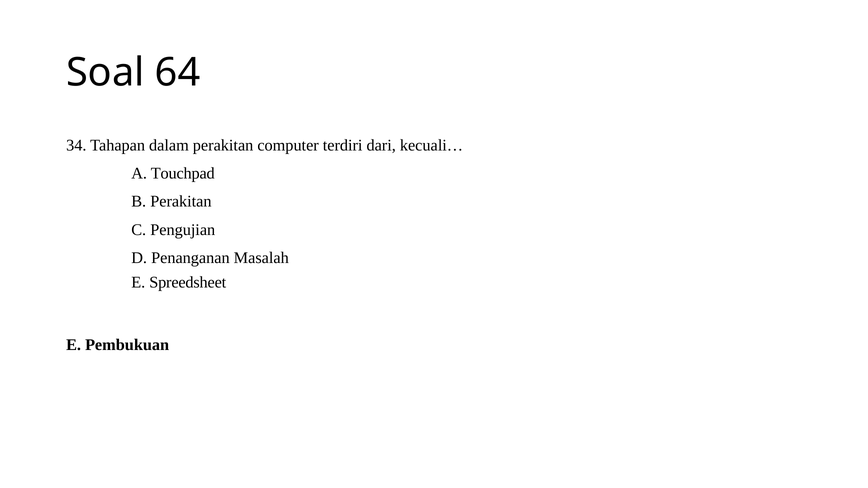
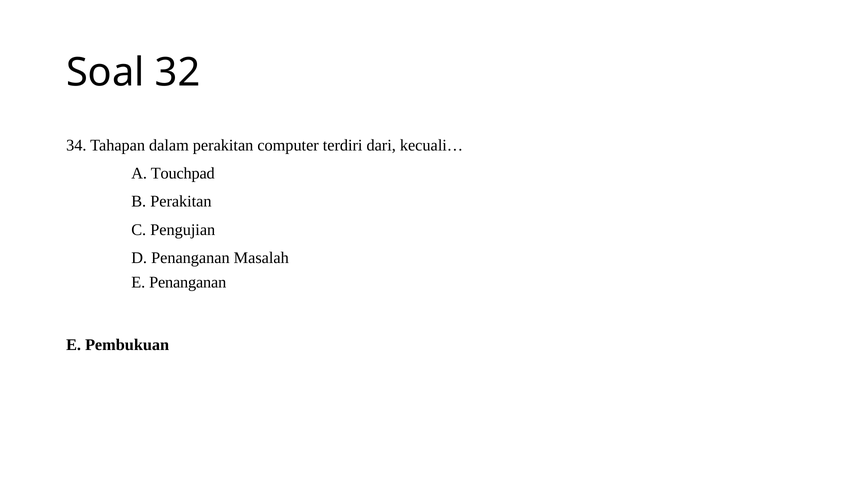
64: 64 -> 32
E Spreedsheet: Spreedsheet -> Penanganan
